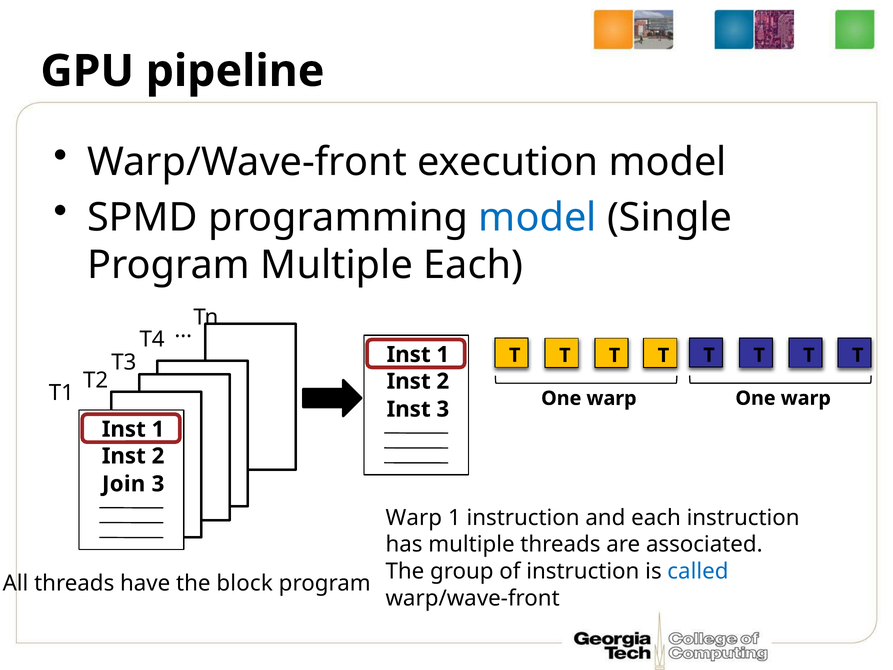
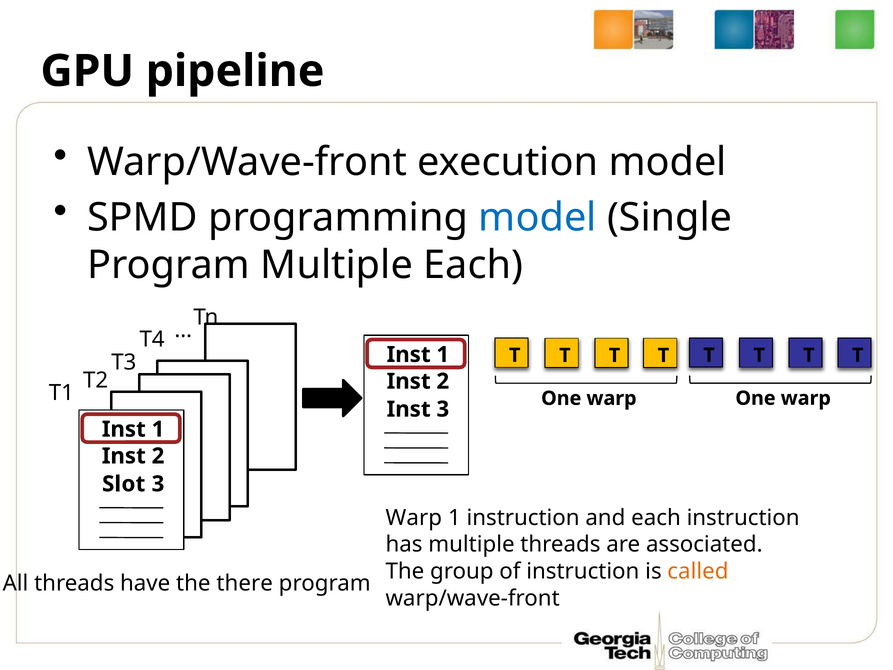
Join: Join -> Slot
called colour: blue -> orange
block: block -> there
